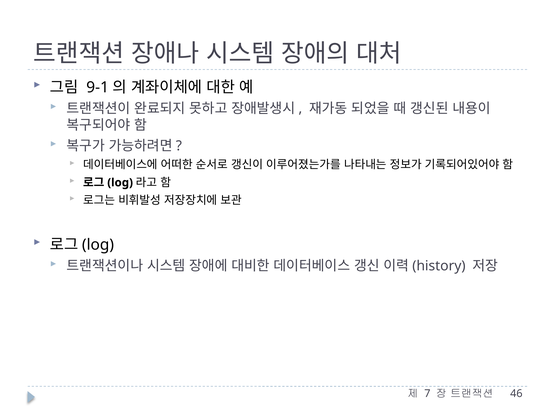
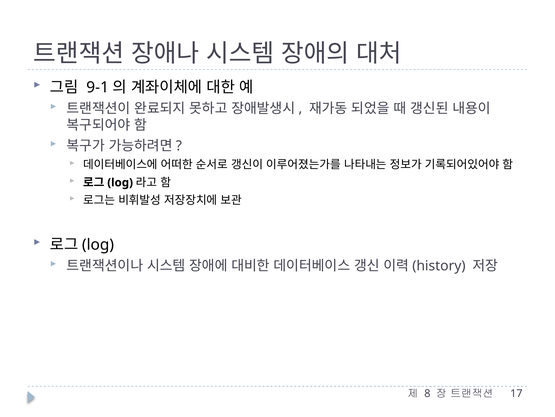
7: 7 -> 8
46: 46 -> 17
